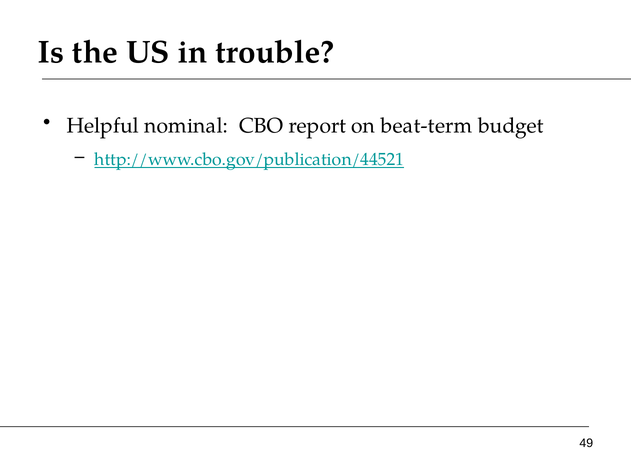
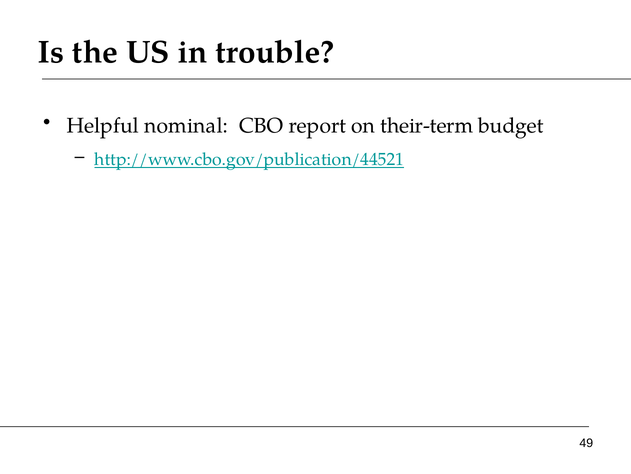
beat-term: beat-term -> their-term
